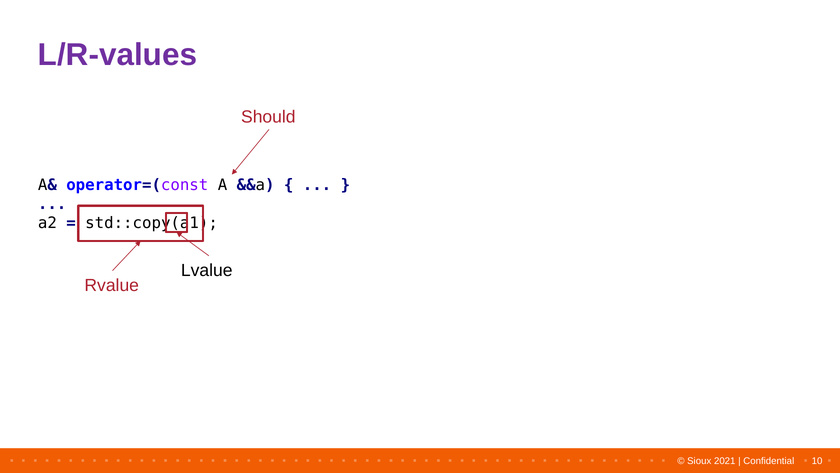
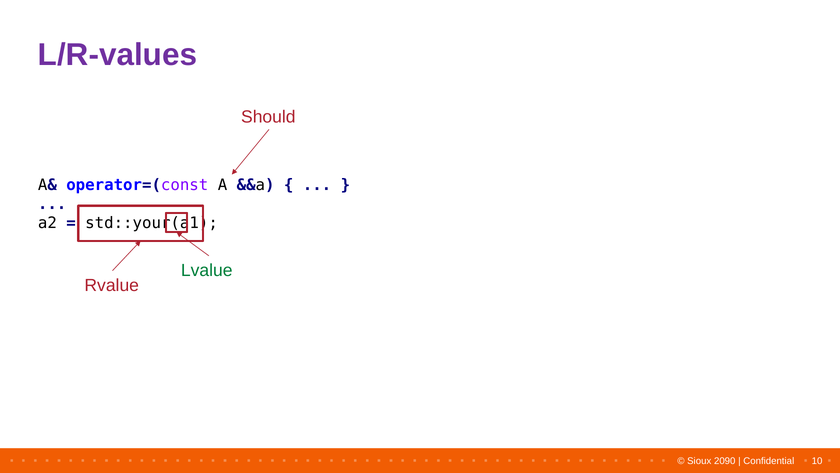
std::copy(a1: std::copy(a1 -> std::your(a1
Lvalue colour: black -> green
2021: 2021 -> 2090
